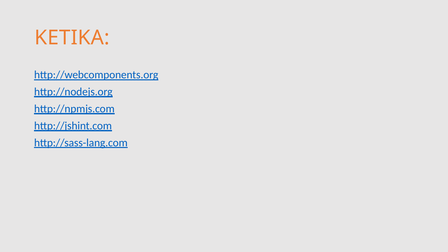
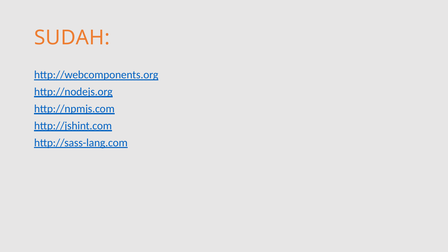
KETIKA: KETIKA -> SUDAH
